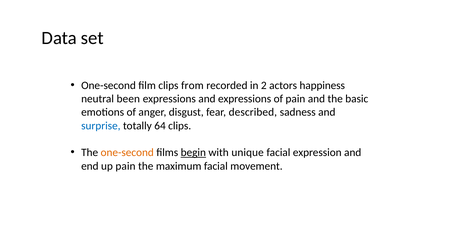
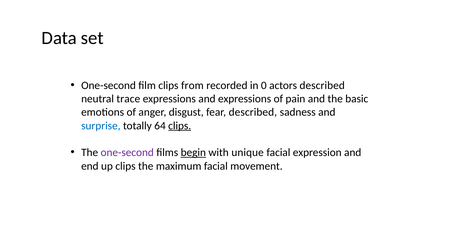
2: 2 -> 0
actors happiness: happiness -> described
been: been -> trace
clips at (180, 126) underline: none -> present
one-second at (127, 153) colour: orange -> purple
up pain: pain -> clips
